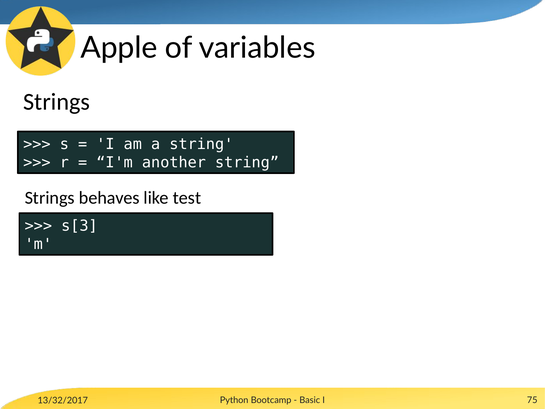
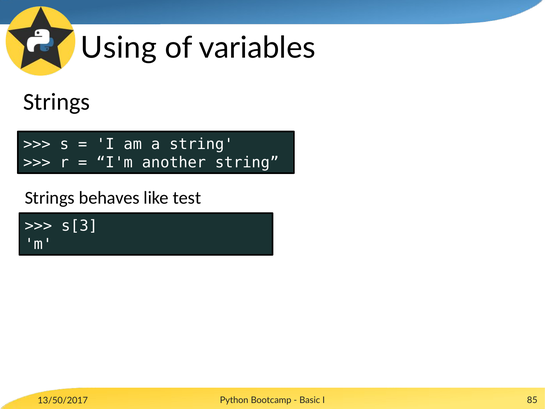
Apple: Apple -> Using
13/32/2017: 13/32/2017 -> 13/50/2017
75: 75 -> 85
